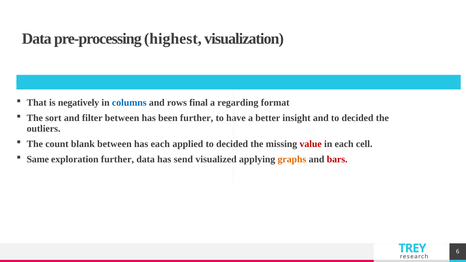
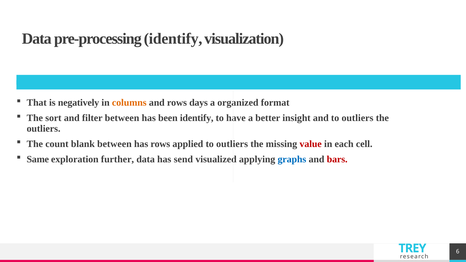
pre-processing highest: highest -> identify
columns colour: blue -> orange
final: final -> days
regarding: regarding -> organized
been further: further -> identify
and to decided: decided -> outliers
has each: each -> rows
applied to decided: decided -> outliers
graphs colour: orange -> blue
